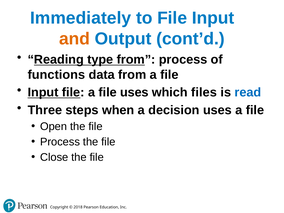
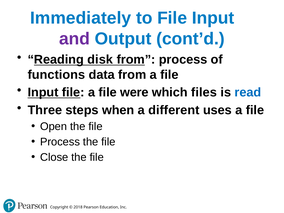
and colour: orange -> purple
type: type -> disk
file uses: uses -> were
decision: decision -> different
